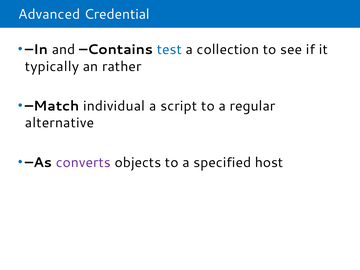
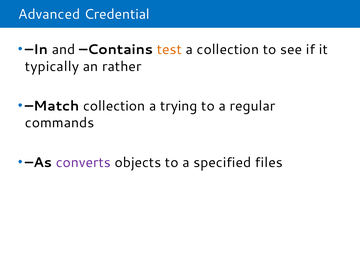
test colour: blue -> orange
Match individual: individual -> collection
script: script -> trying
alternative: alternative -> commands
host: host -> files
